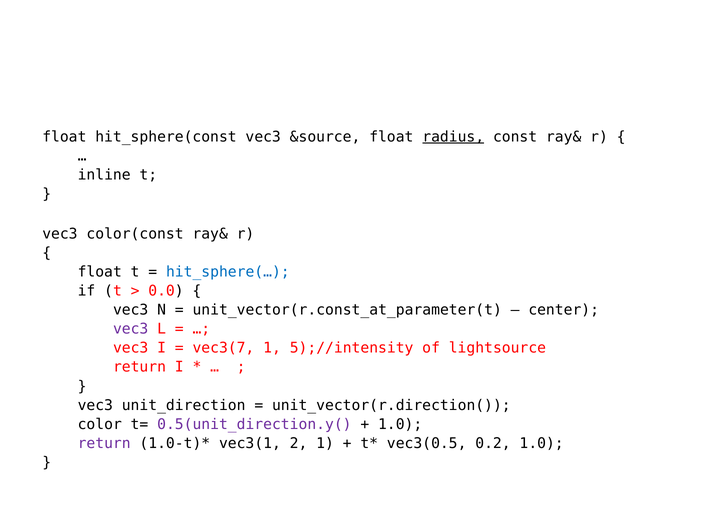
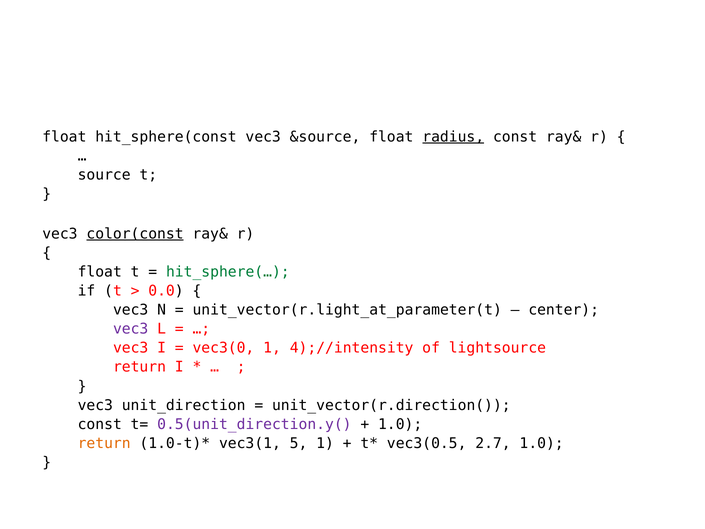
inline: inline -> source
color(const underline: none -> present
hit_sphere(… colour: blue -> green
unit_vector(r.const_at_parameter(t: unit_vector(r.const_at_parameter(t -> unit_vector(r.light_at_parameter(t
vec3(7: vec3(7 -> vec3(0
5);//intensity: 5);//intensity -> 4);//intensity
color at (100, 424): color -> const
return at (104, 443) colour: purple -> orange
2: 2 -> 5
0.2: 0.2 -> 2.7
